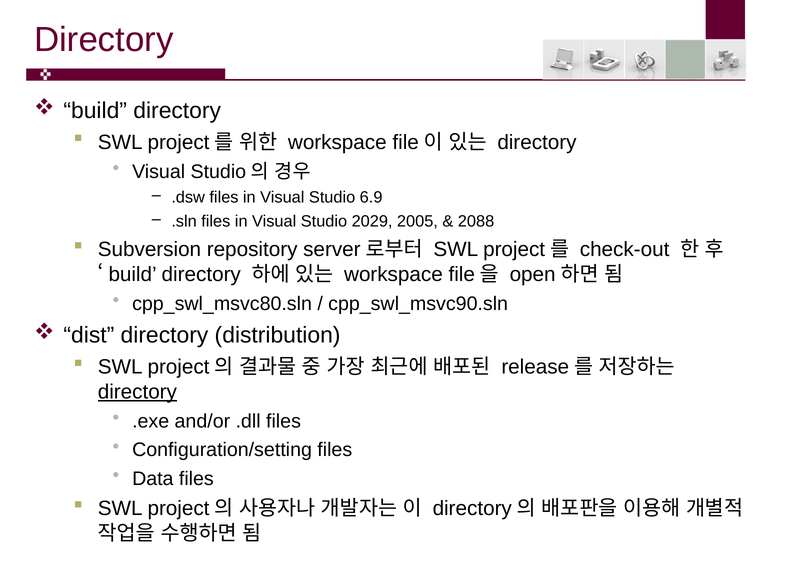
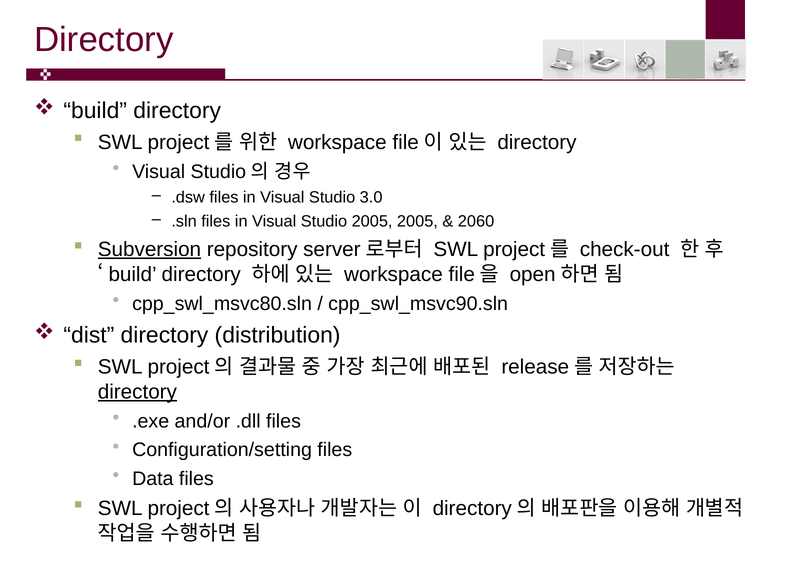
6.9: 6.9 -> 3.0
Studio 2029: 2029 -> 2005
2088: 2088 -> 2060
Subversion underline: none -> present
